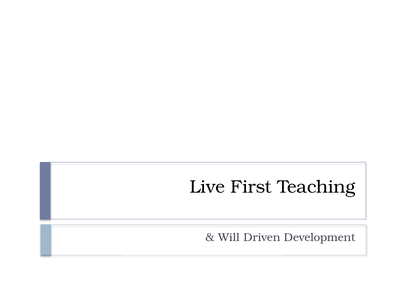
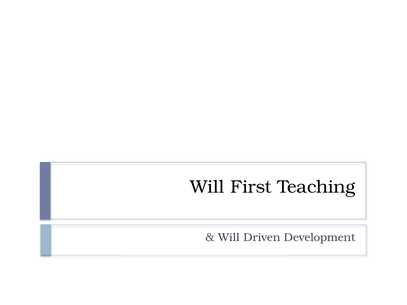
Live at (207, 187): Live -> Will
